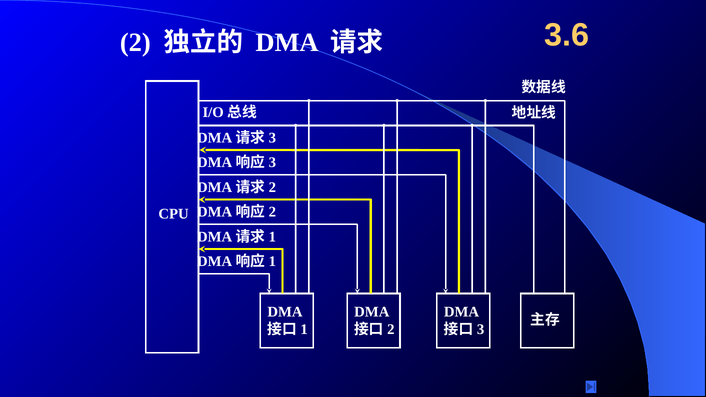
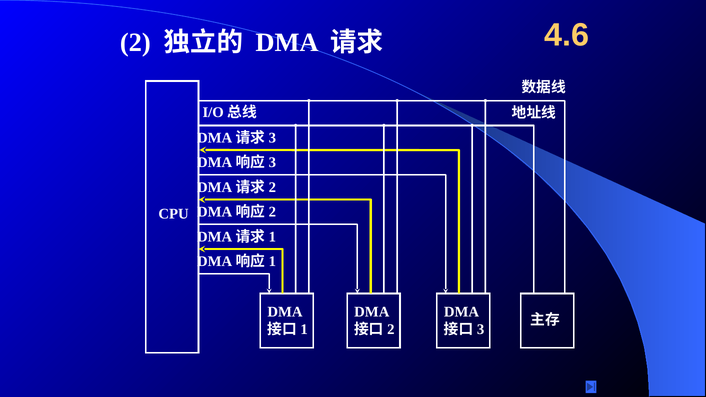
3.6: 3.6 -> 4.6
